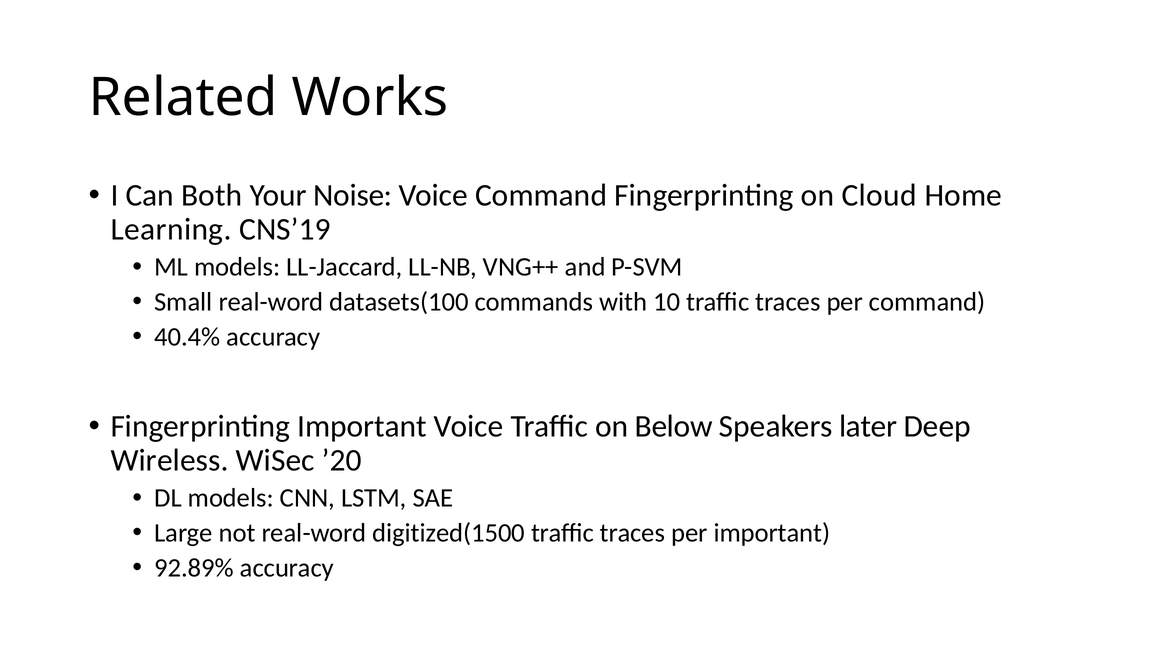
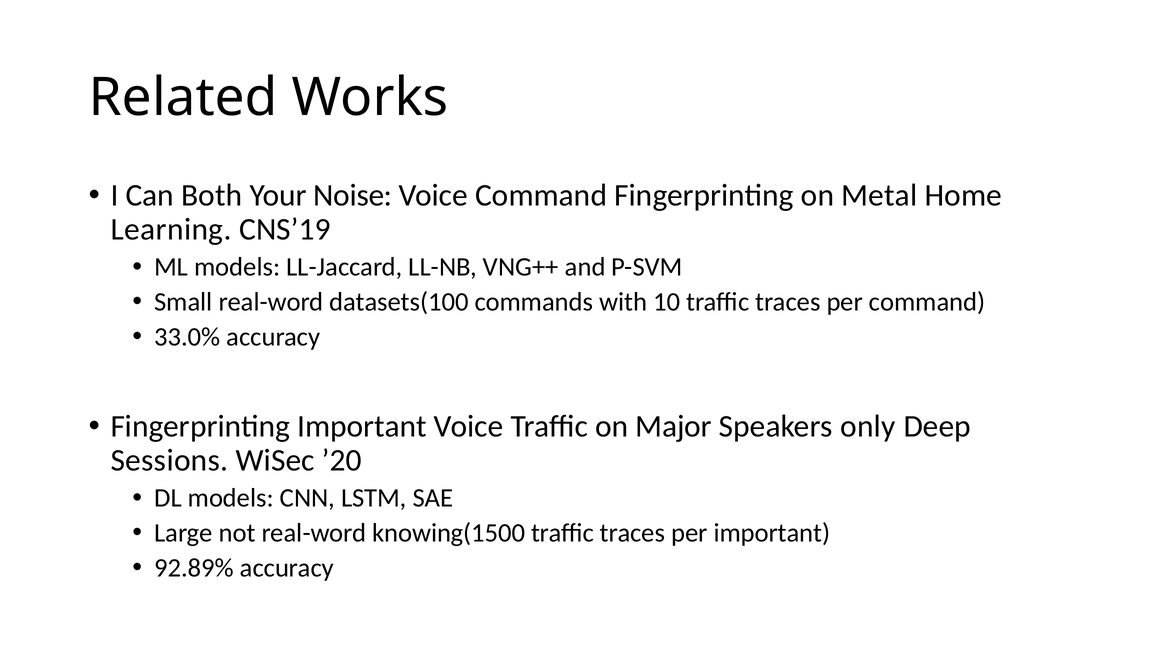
Cloud: Cloud -> Metal
40.4%: 40.4% -> 33.0%
Below: Below -> Major
later: later -> only
Wireless: Wireless -> Sessions
digitized(1500: digitized(1500 -> knowing(1500
